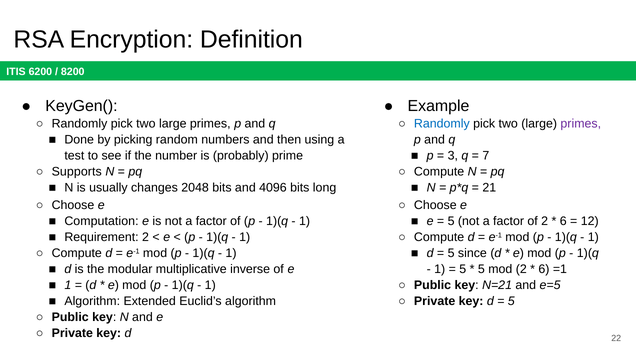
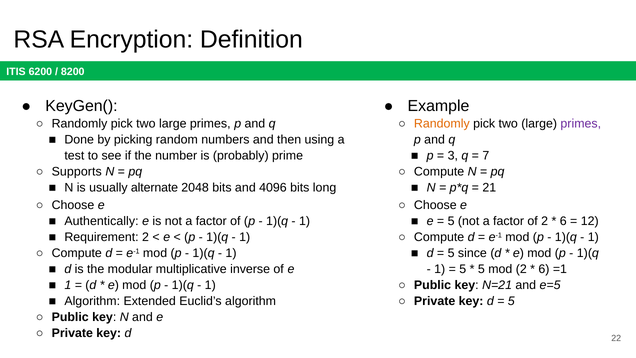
Randomly at (442, 124) colour: blue -> orange
changes: changes -> alternate
Computation: Computation -> Authentically
